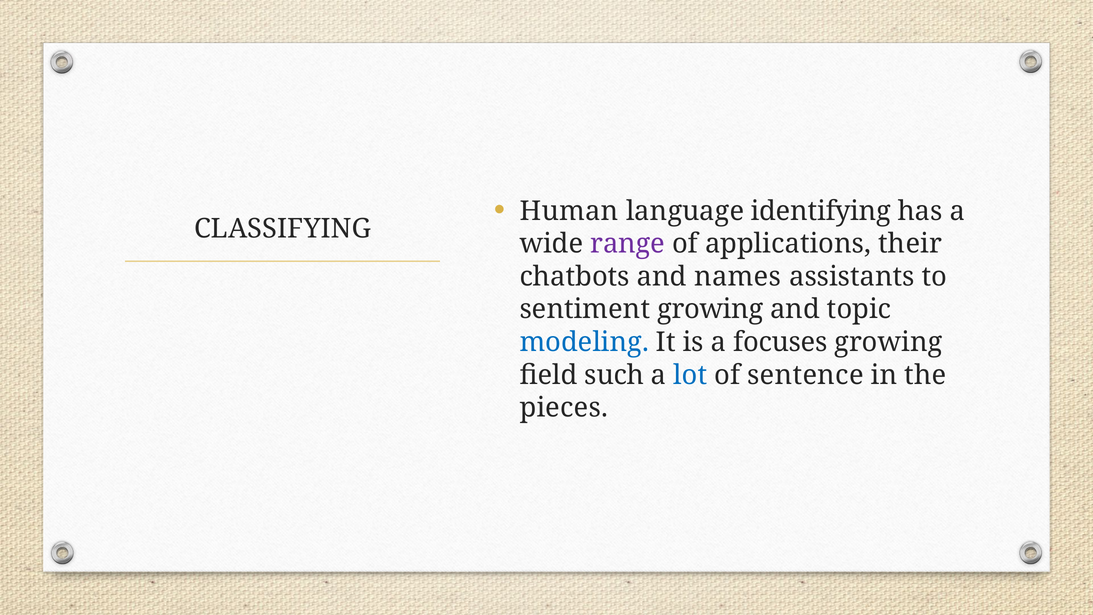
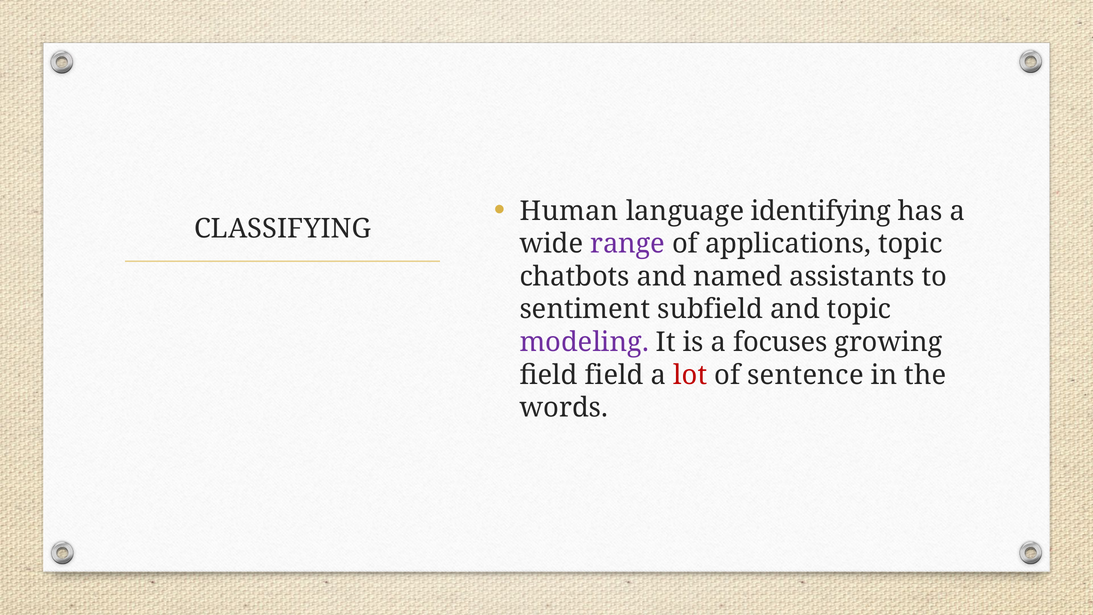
applications their: their -> topic
names: names -> named
sentiment growing: growing -> subfield
modeling colour: blue -> purple
field such: such -> field
lot colour: blue -> red
pieces: pieces -> words
